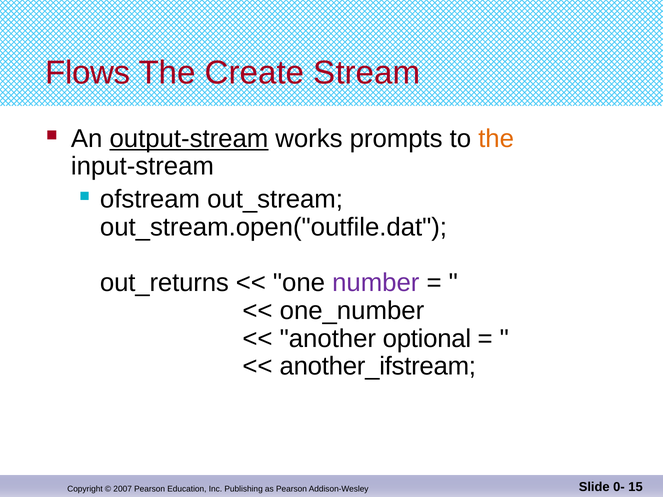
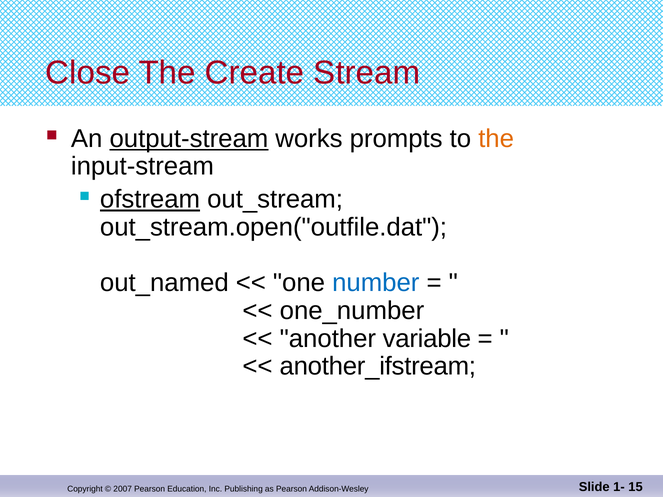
Flows: Flows -> Close
ofstream underline: none -> present
out_returns: out_returns -> out_named
number colour: purple -> blue
optional: optional -> variable
0-: 0- -> 1-
